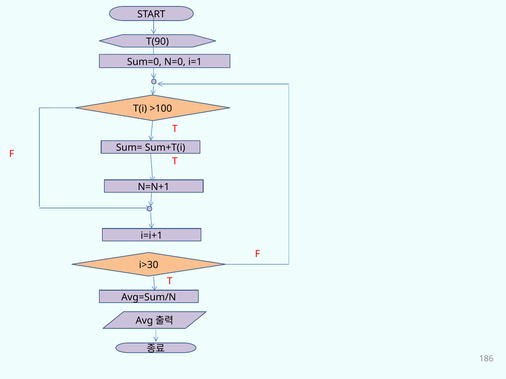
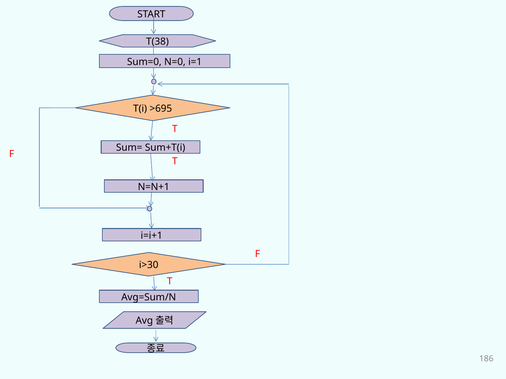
T(90: T(90 -> T(38
>100: >100 -> >695
